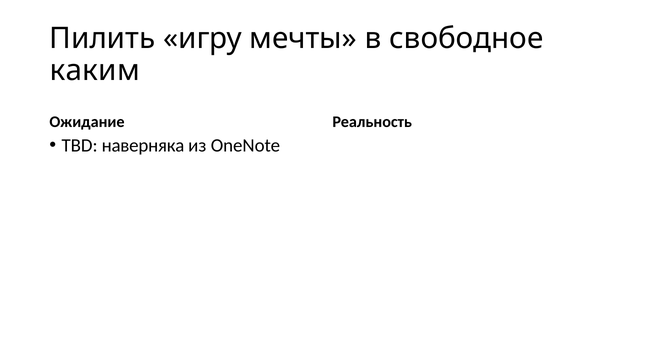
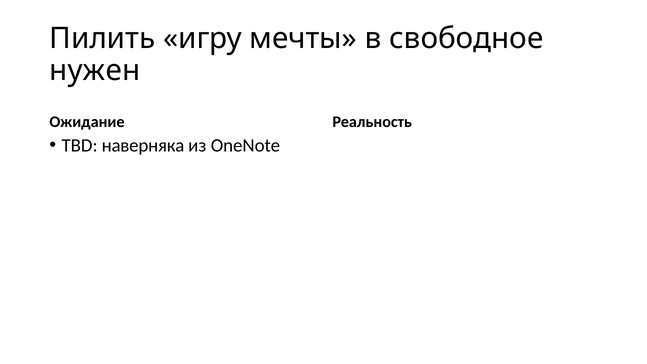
каким: каким -> нужен
